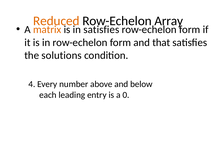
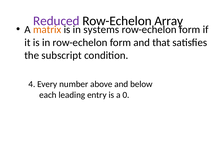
Reduced colour: orange -> purple
in satisfies: satisfies -> systems
solutions: solutions -> subscript
